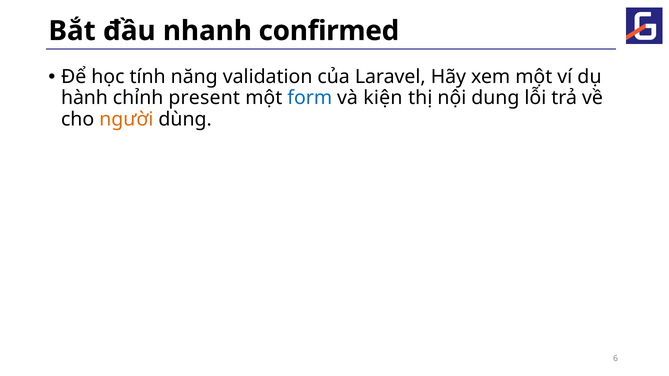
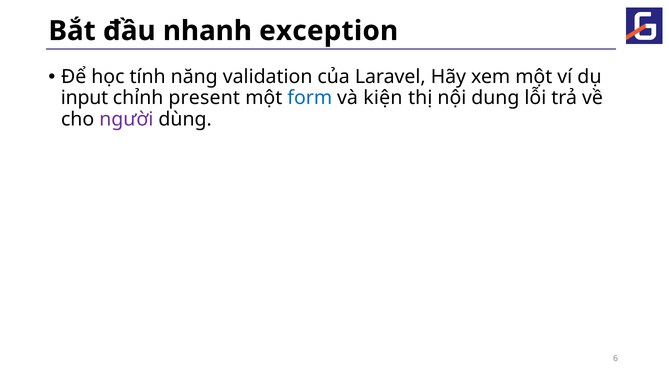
confirmed: confirmed -> exception
hành: hành -> input
người colour: orange -> purple
